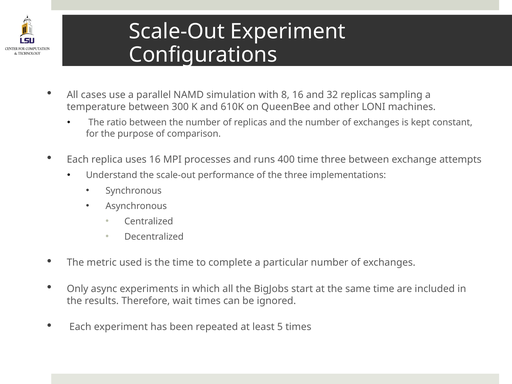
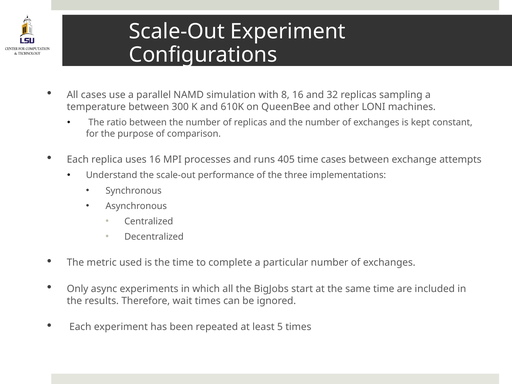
400: 400 -> 405
time three: three -> cases
